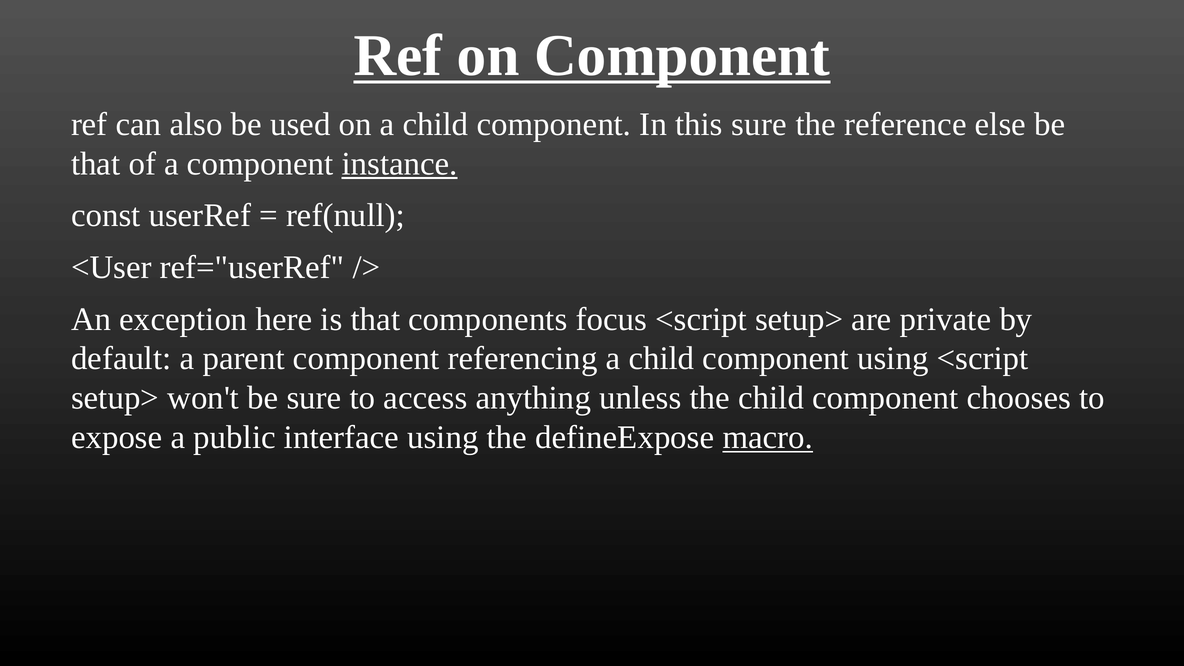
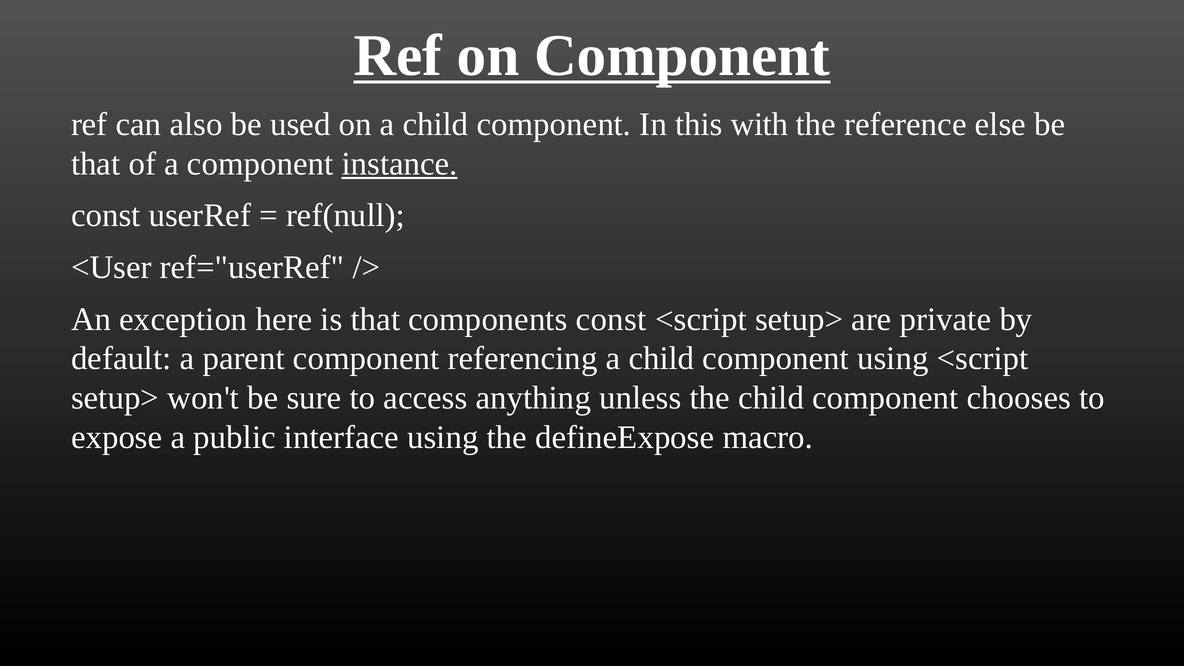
this sure: sure -> with
components focus: focus -> const
macro underline: present -> none
